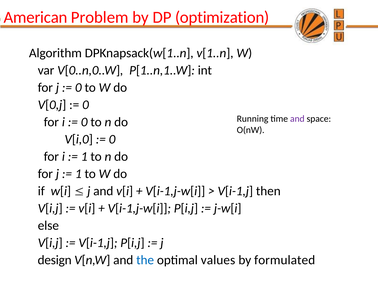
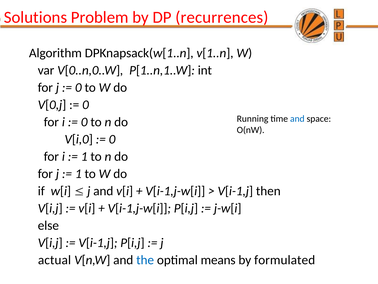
American: American -> Solutions
optimization: optimization -> recurrences
and at (297, 118) colour: purple -> blue
design: design -> actual
values: values -> means
